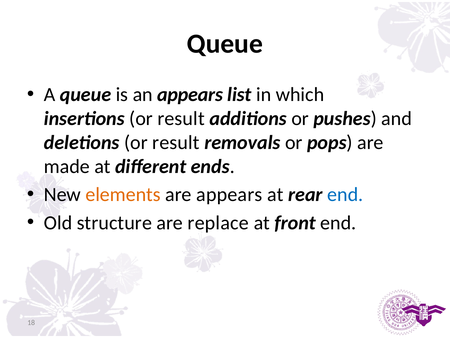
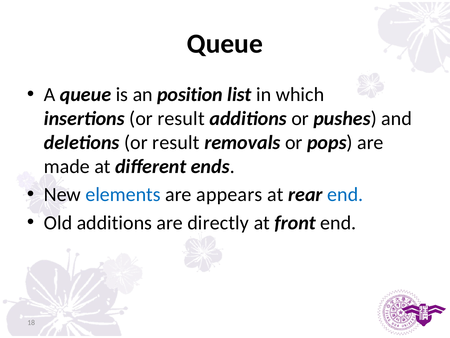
an appears: appears -> position
elements colour: orange -> blue
Old structure: structure -> additions
replace: replace -> directly
